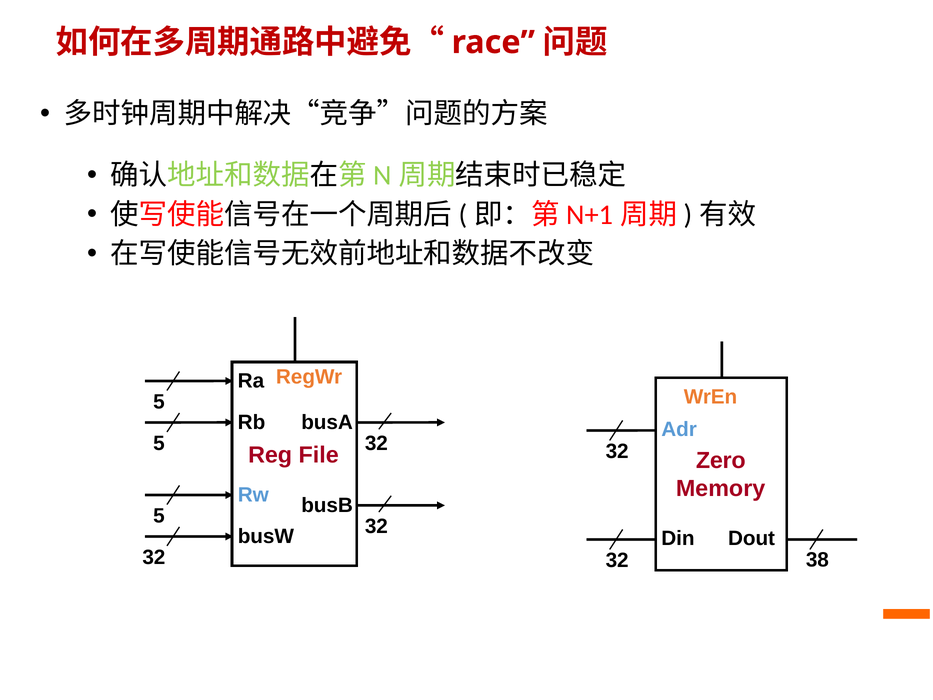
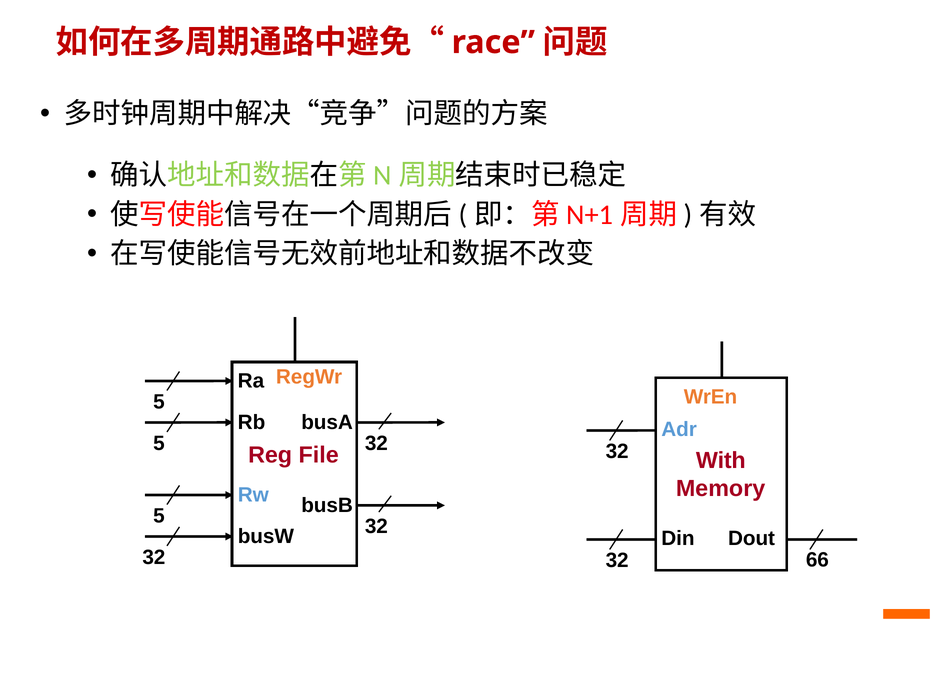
Zero: Zero -> With
38: 38 -> 66
